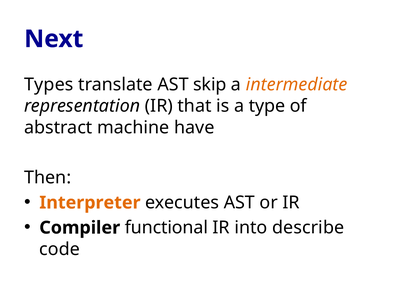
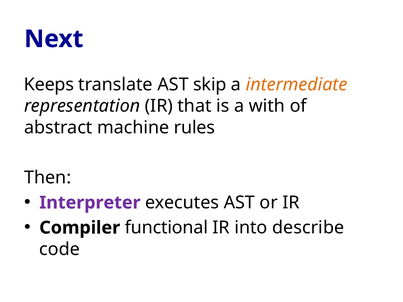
Types: Types -> Keeps
type: type -> with
have: have -> rules
Interpreter colour: orange -> purple
